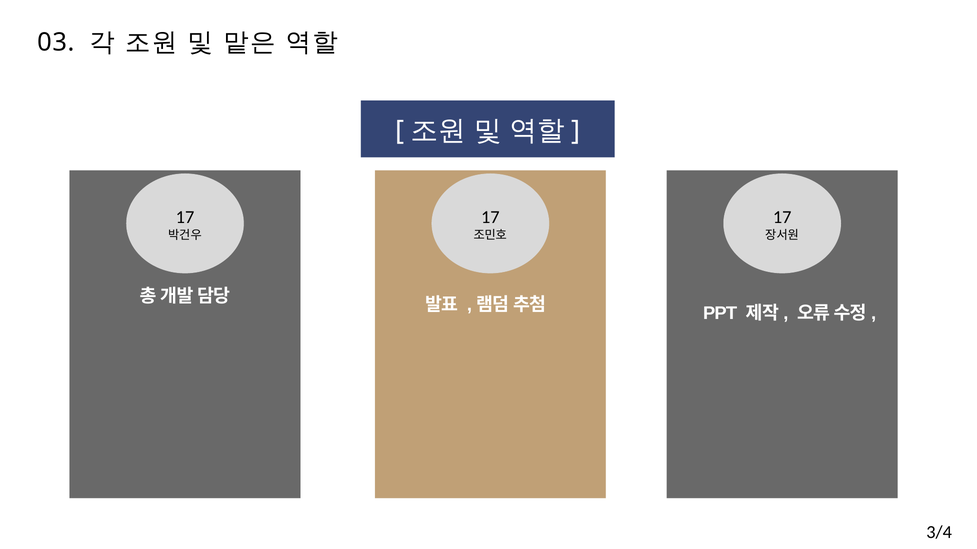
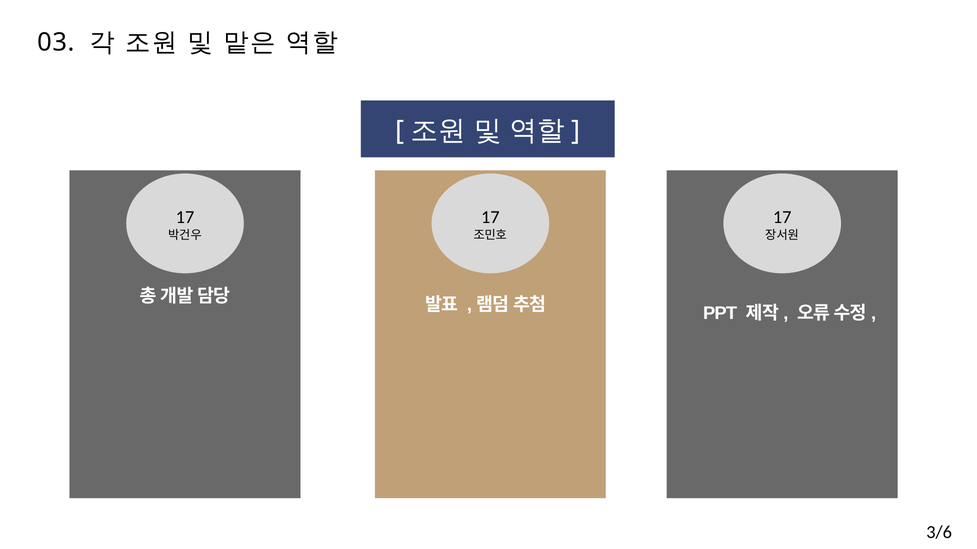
3/4: 3/4 -> 3/6
